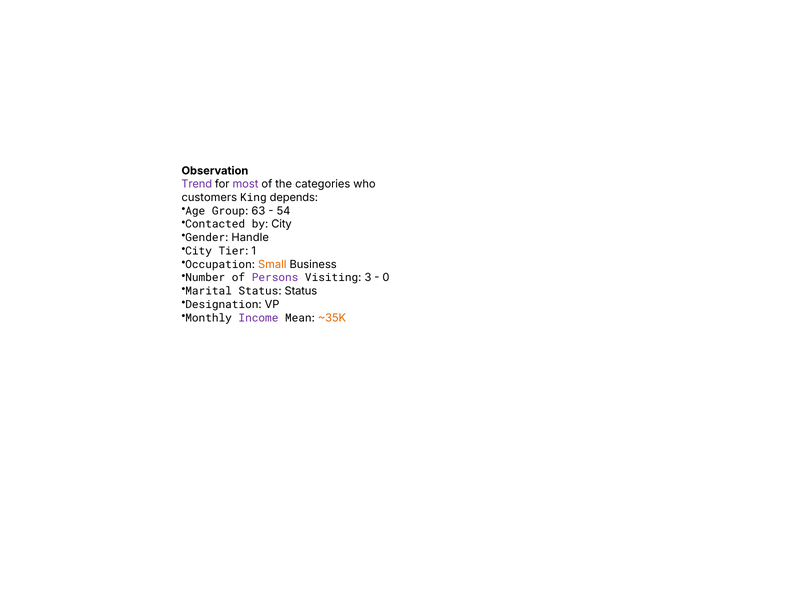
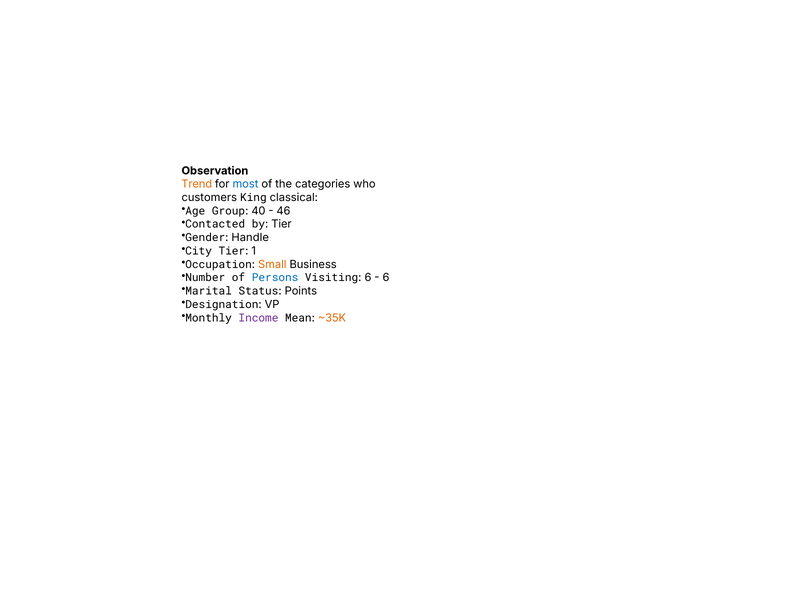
Trend colour: purple -> orange
most colour: purple -> blue
depends: depends -> classical
63: 63 -> 40
54: 54 -> 46
by City: City -> Tier
Persons colour: purple -> blue
Visiting 3: 3 -> 6
0 at (386, 278): 0 -> 6
Status Status: Status -> Points
